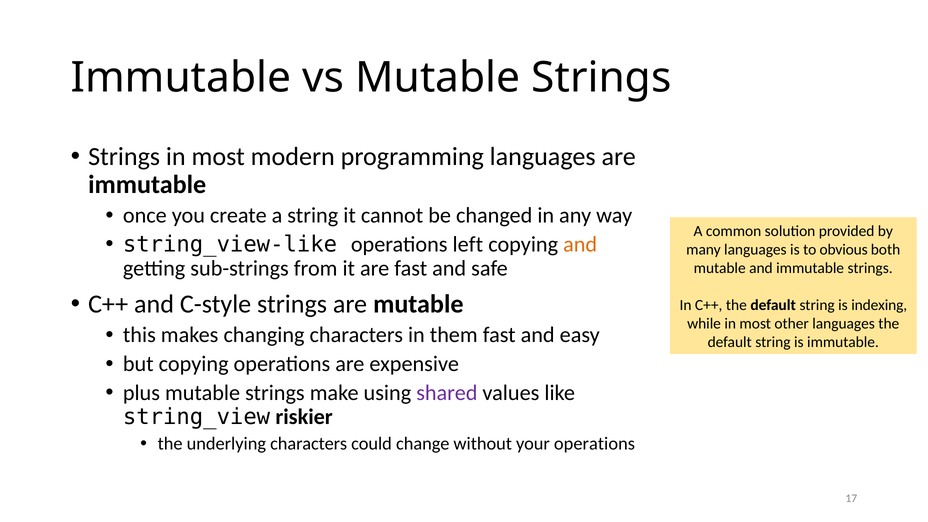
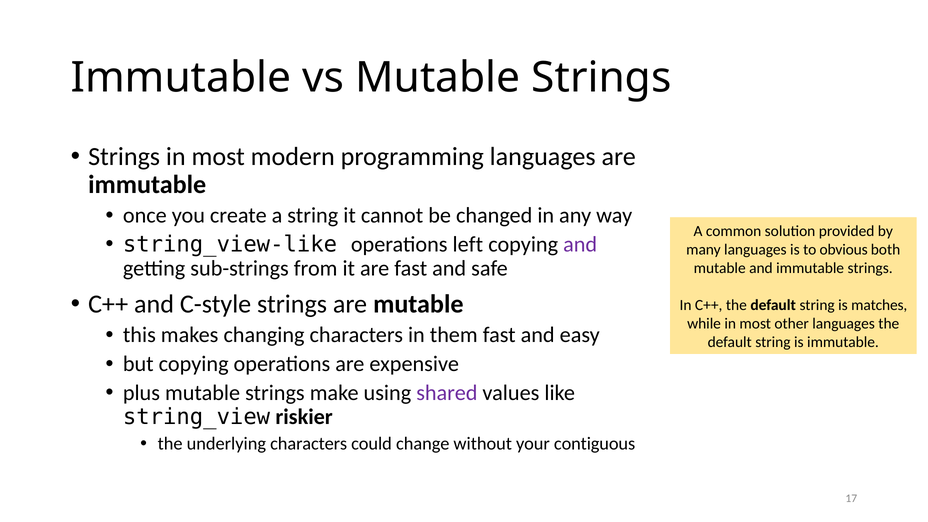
and at (580, 244) colour: orange -> purple
indexing: indexing -> matches
your operations: operations -> contiguous
